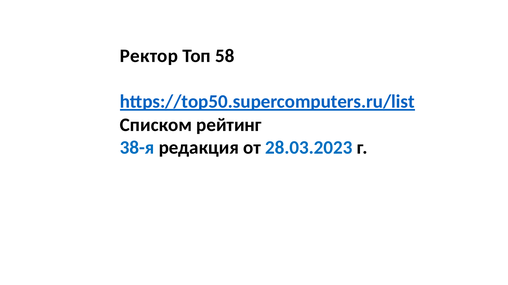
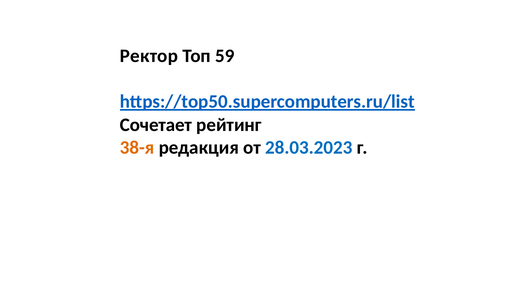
58: 58 -> 59
Списком: Списком -> Сочетает
38-я colour: blue -> orange
